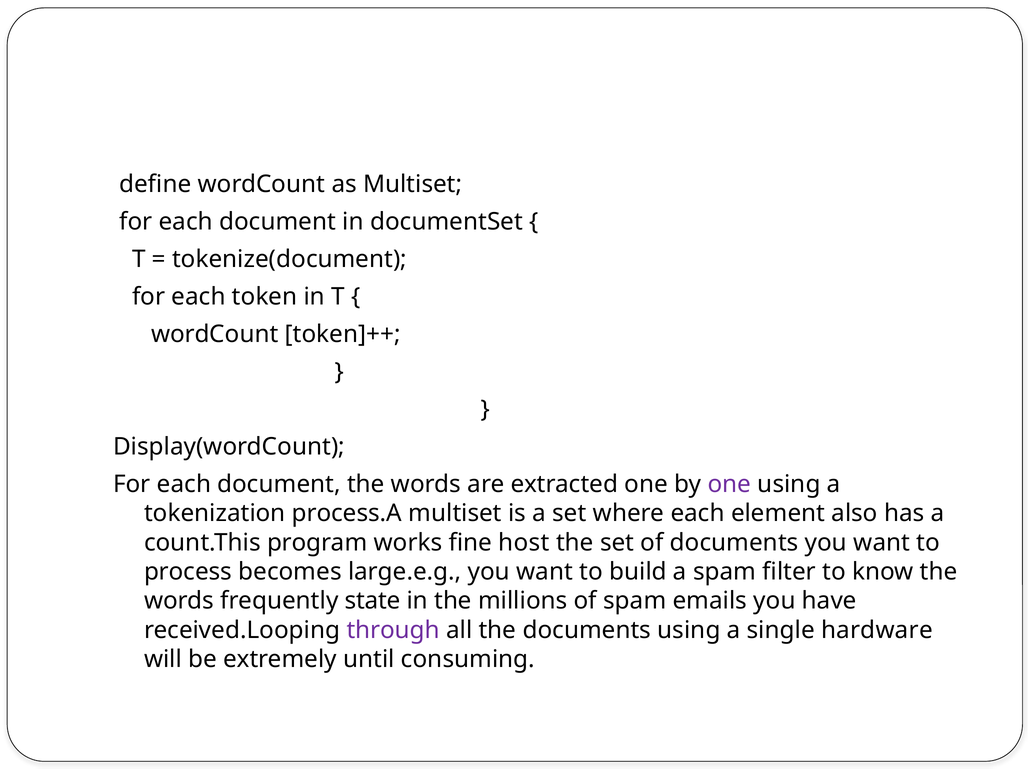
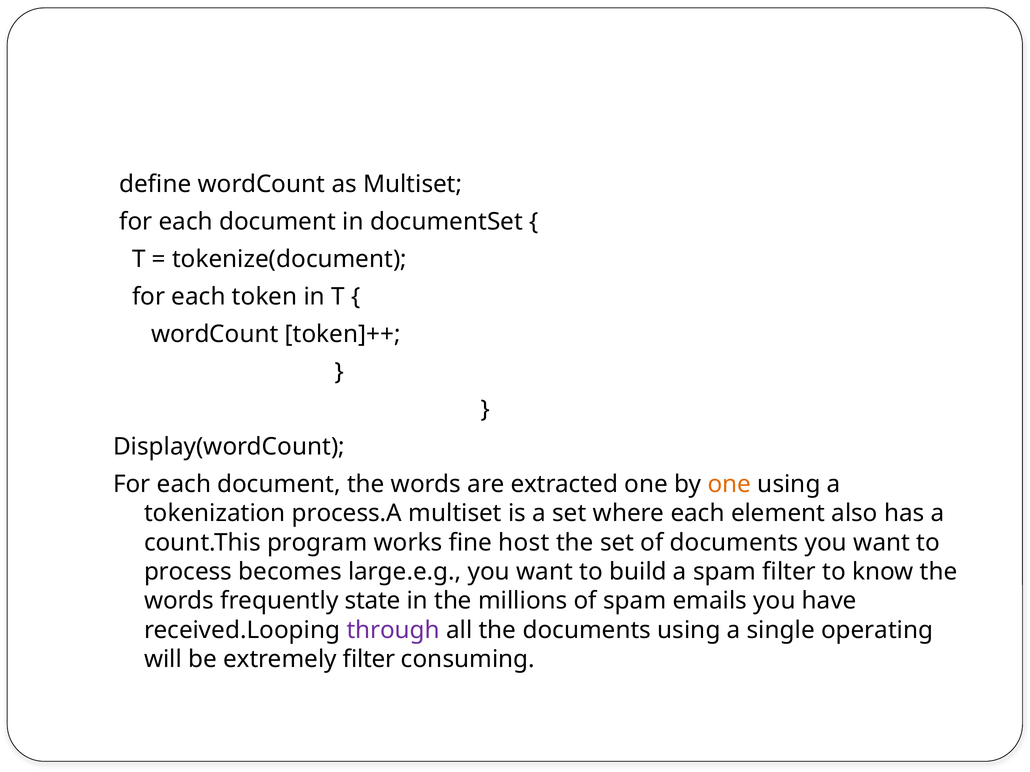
one at (729, 485) colour: purple -> orange
hardware: hardware -> operating
extremely until: until -> filter
